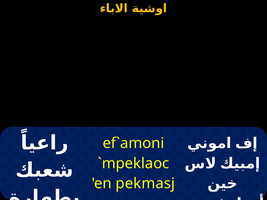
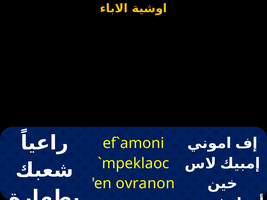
pekmasj: pekmasj -> ovranon
